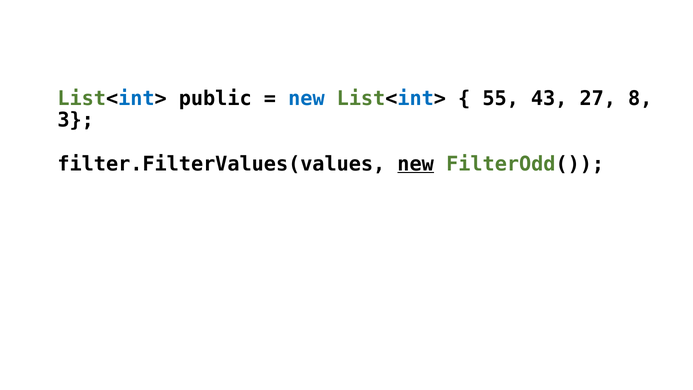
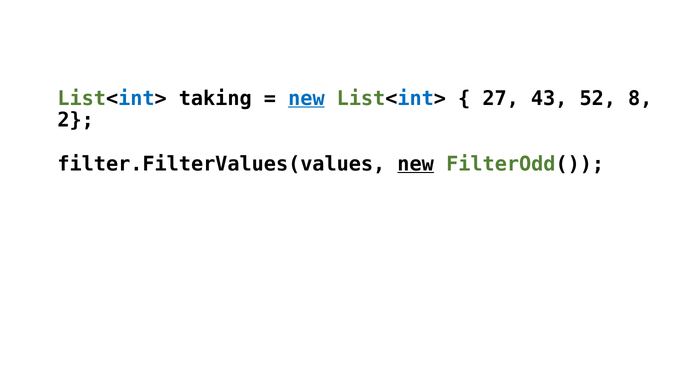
public: public -> taking
new at (306, 98) underline: none -> present
55: 55 -> 27
27: 27 -> 52
3: 3 -> 2
